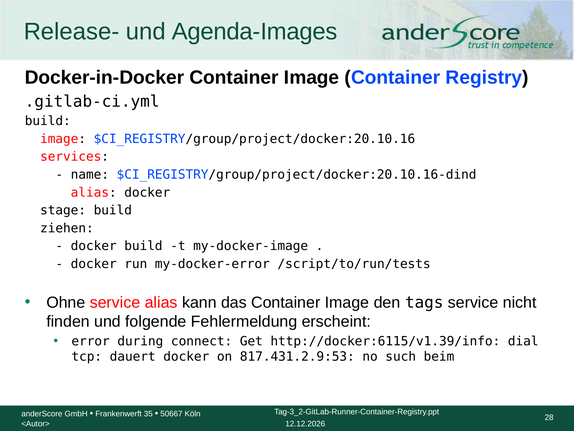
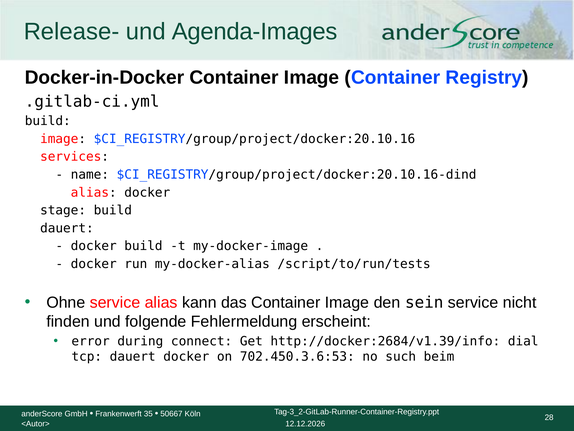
ziehen at (67, 228): ziehen -> dauert
my-docker-error: my-docker-error -> my-docker-alias
tags: tags -> sein
http://docker:6115/v1.39/info: http://docker:6115/v1.39/info -> http://docker:2684/v1.39/info
817.431.2.9:53: 817.431.2.9:53 -> 702.450.3.6:53
